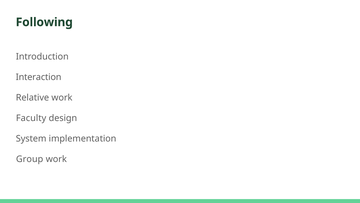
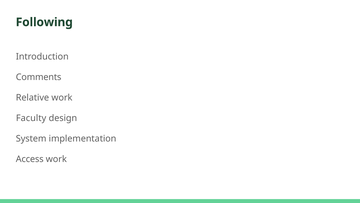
Interaction: Interaction -> Comments
Group: Group -> Access
